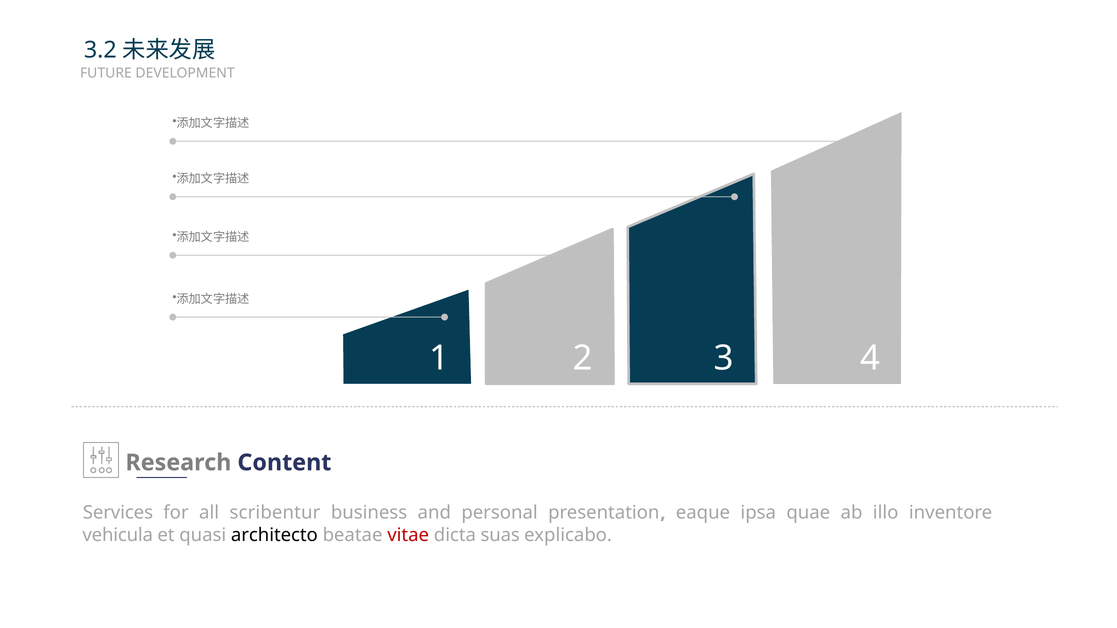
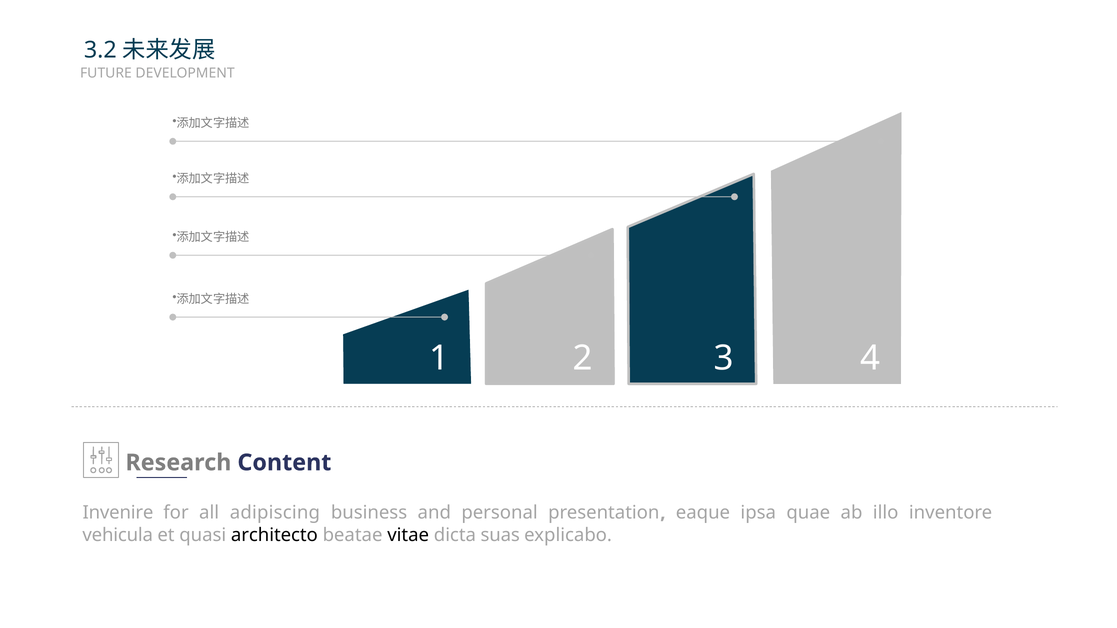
Services: Services -> Invenire
scribentur: scribentur -> adipiscing
vitae colour: red -> black
